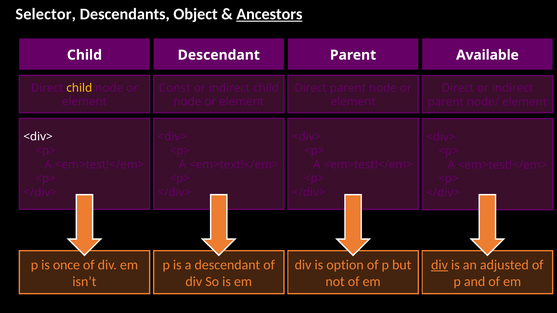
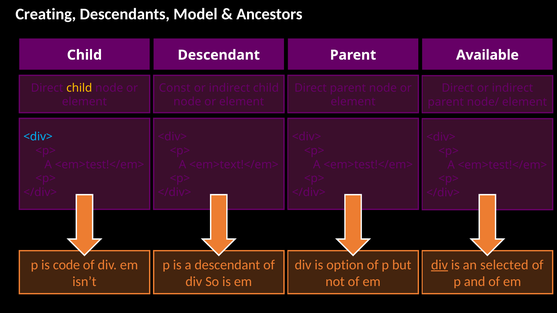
Selector: Selector -> Creating
Object: Object -> Model
Ancestors underline: present -> none
<div> at (38, 137) colour: white -> light blue
once: once -> code
adjusted: adjusted -> selected
